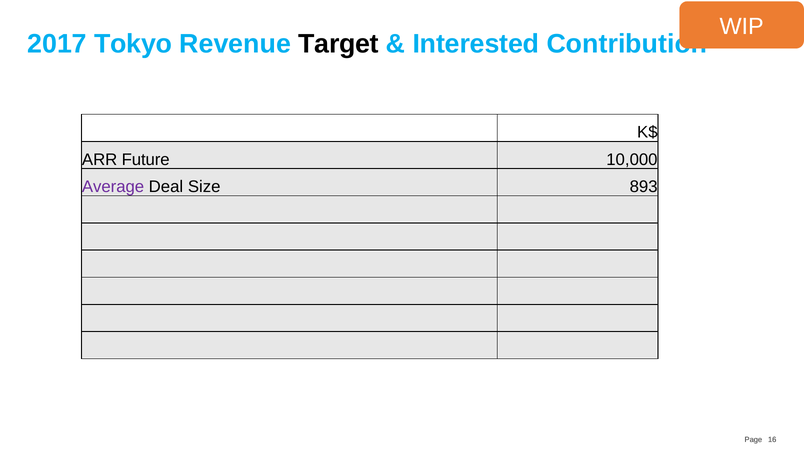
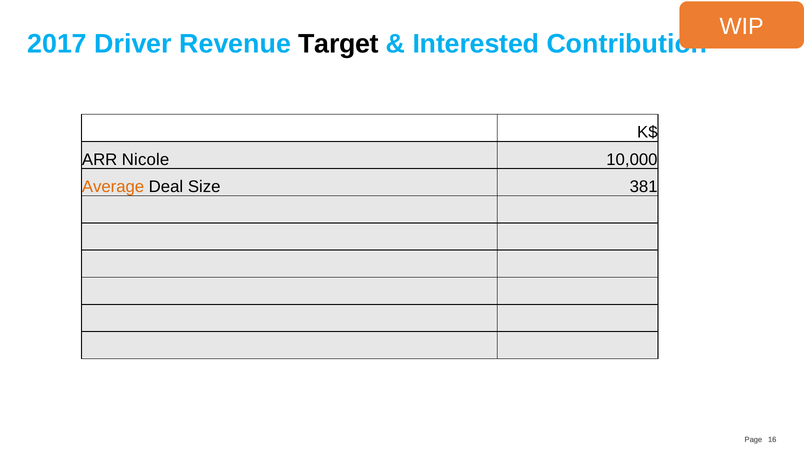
Tokyo: Tokyo -> Driver
Future: Future -> Nicole
Average colour: purple -> orange
893: 893 -> 381
